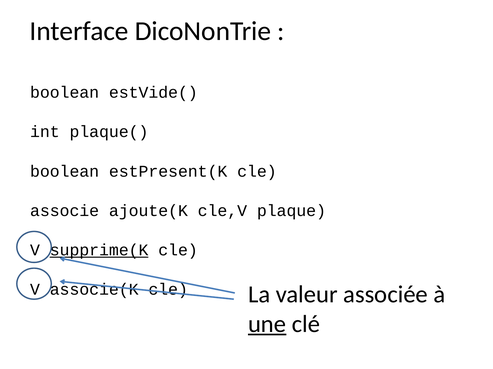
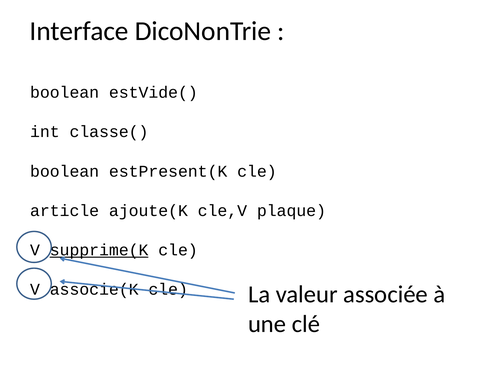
plaque(: plaque( -> classe(
associe: associe -> article
une underline: present -> none
